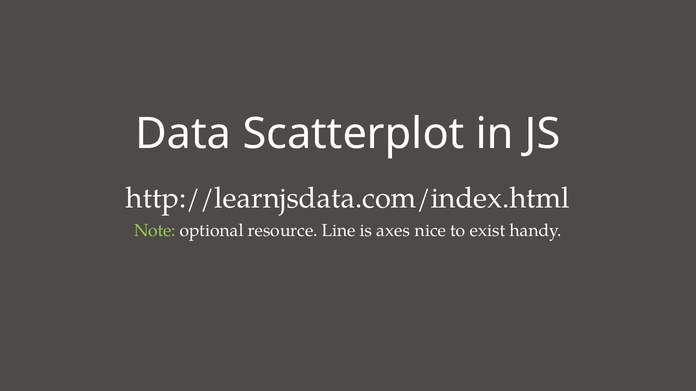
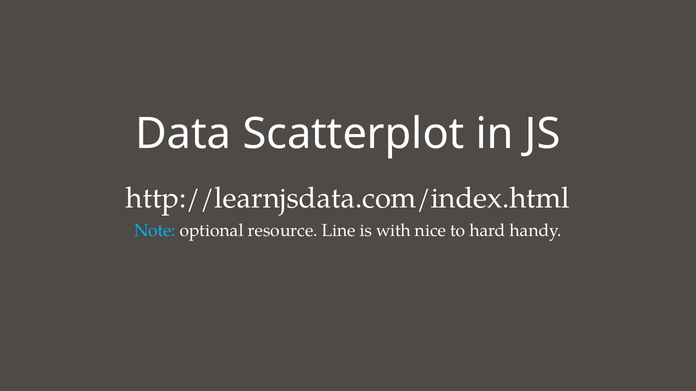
Note colour: light green -> light blue
axes: axes -> with
exist: exist -> hard
